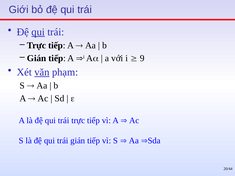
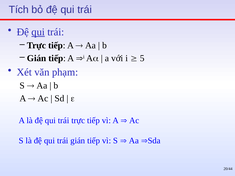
Giới: Giới -> Tích
9: 9 -> 5
văn underline: present -> none
